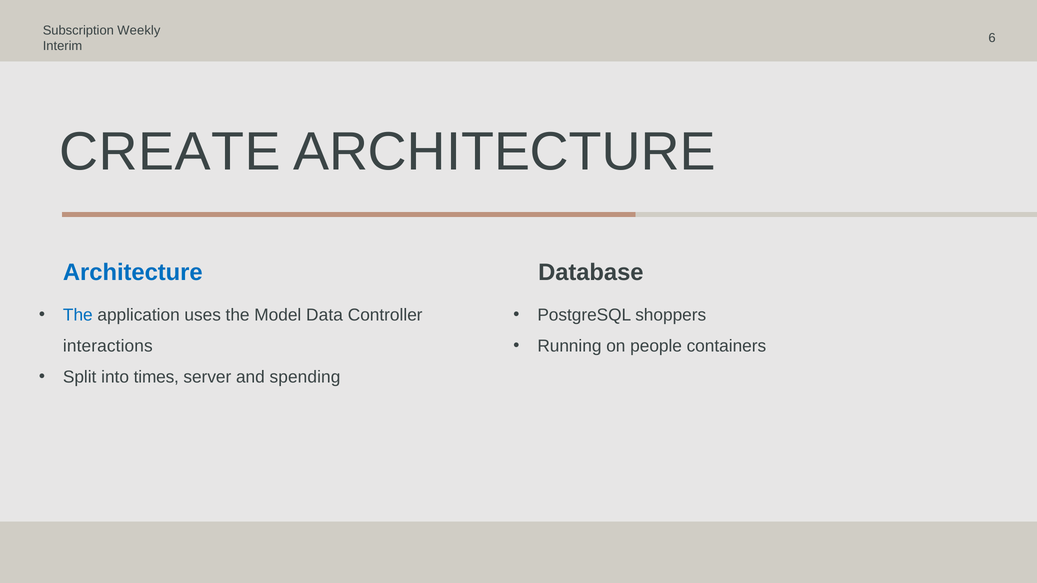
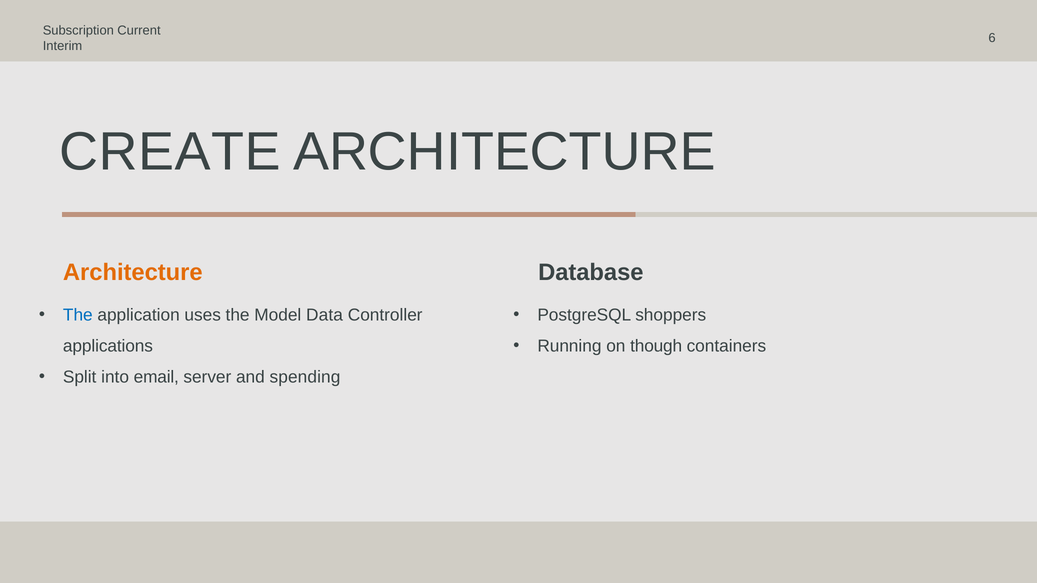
Weekly: Weekly -> Current
Architecture at (133, 273) colour: blue -> orange
people: people -> though
interactions: interactions -> applications
times: times -> email
